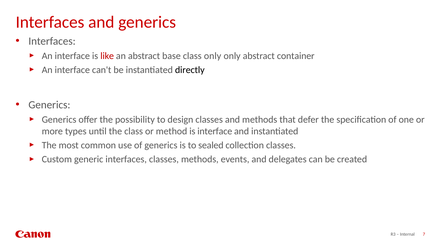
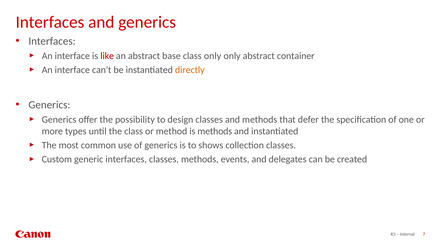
directly colour: black -> orange
is interface: interface -> methods
sealed: sealed -> shows
